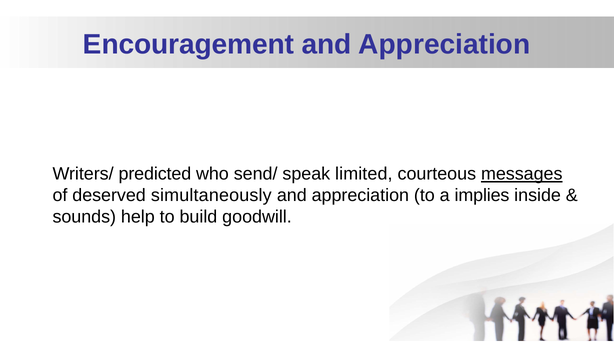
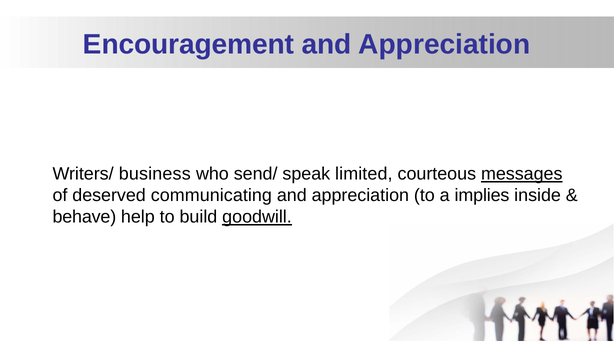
predicted: predicted -> business
simultaneously: simultaneously -> communicating
sounds: sounds -> behave
goodwill underline: none -> present
